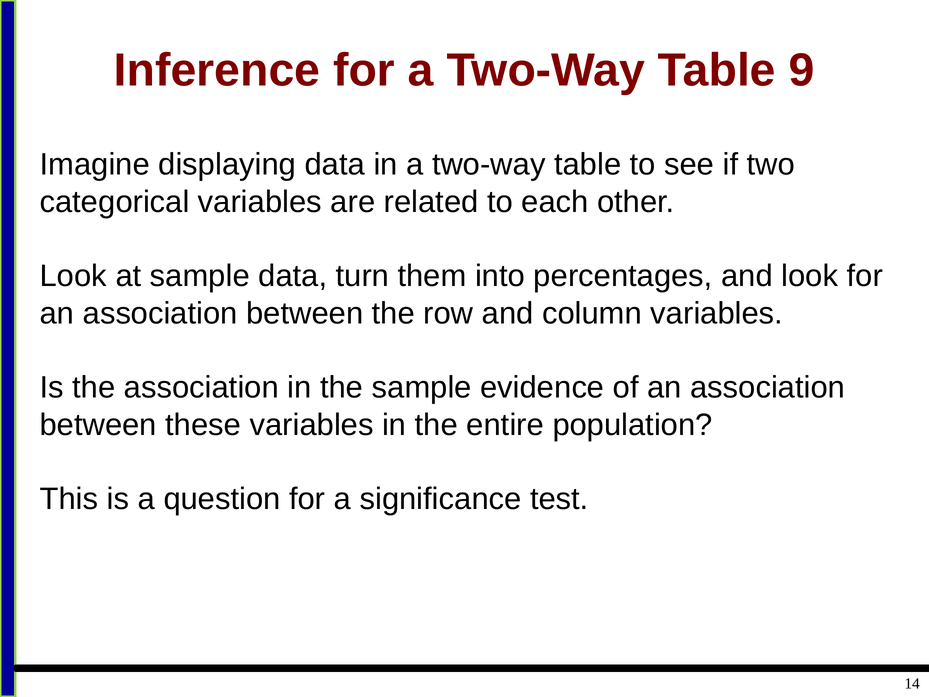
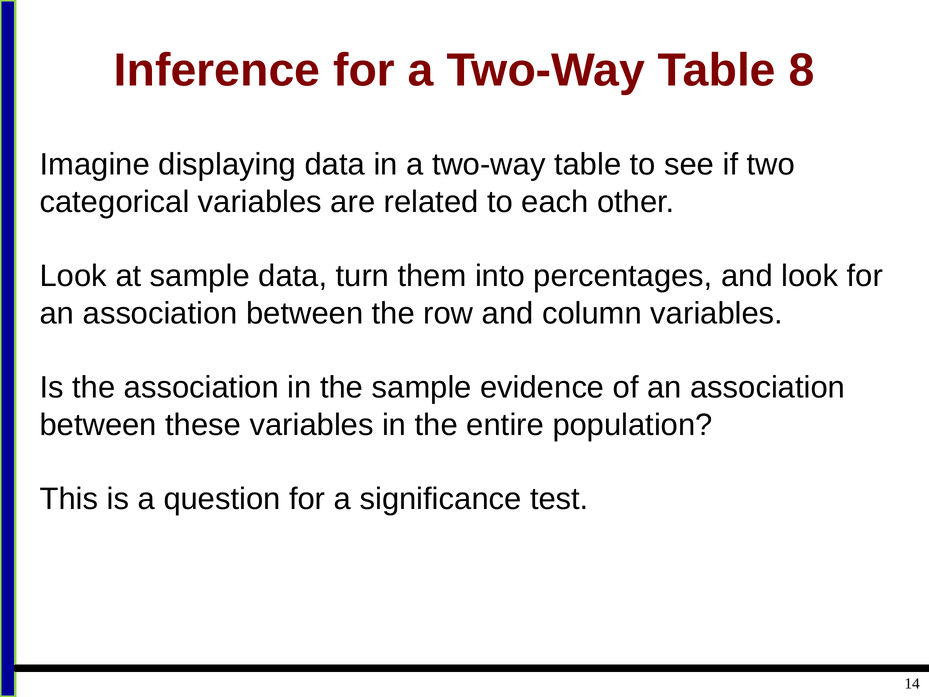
9: 9 -> 8
